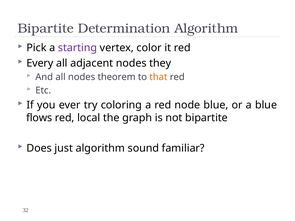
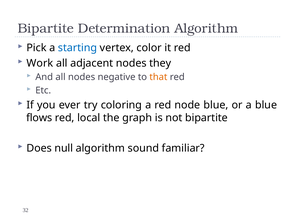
starting colour: purple -> blue
Every: Every -> Work
theorem: theorem -> negative
just: just -> null
